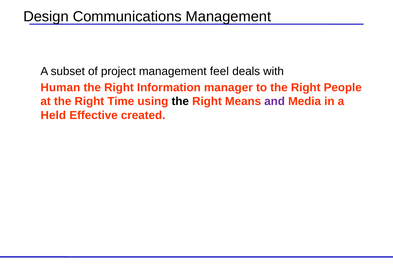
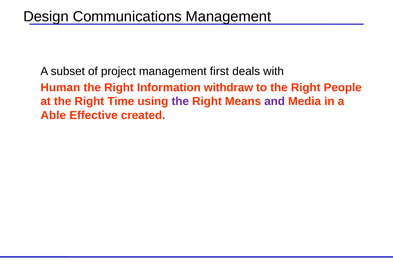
feel: feel -> first
manager: manager -> withdraw
the at (180, 101) colour: black -> purple
Held: Held -> Able
